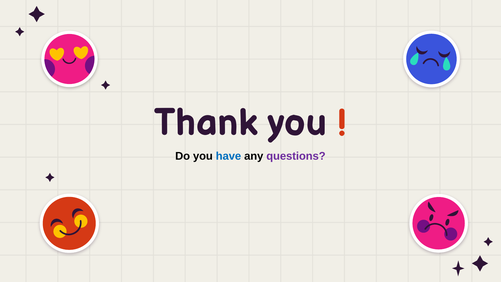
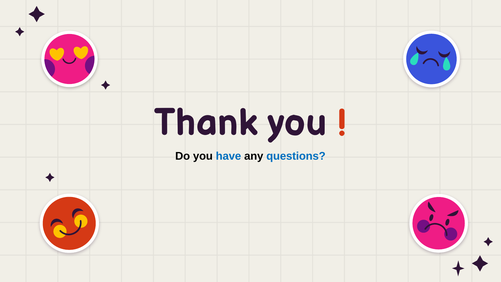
questions colour: purple -> blue
